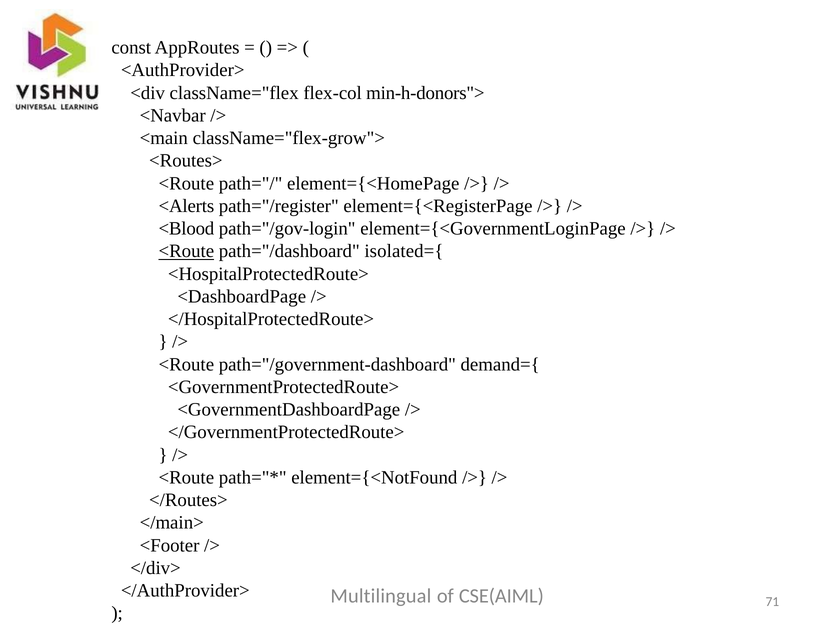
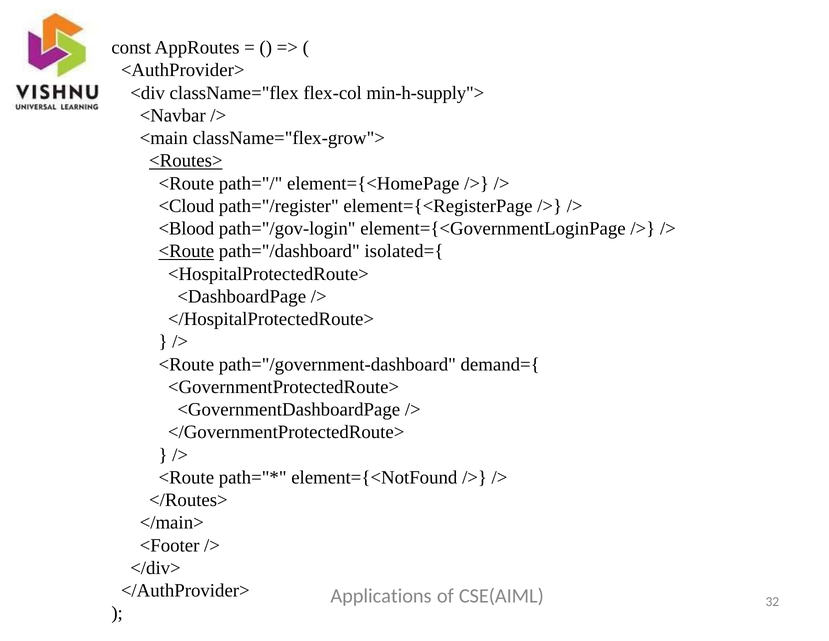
min-h-donors">: min-h-donors"> -> min-h-supply">
<Routes> underline: none -> present
<Alerts: <Alerts -> <Cloud
Multilingual: Multilingual -> Applications
71: 71 -> 32
